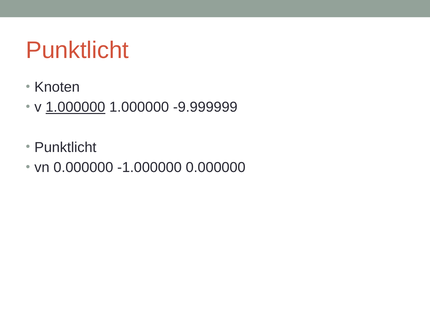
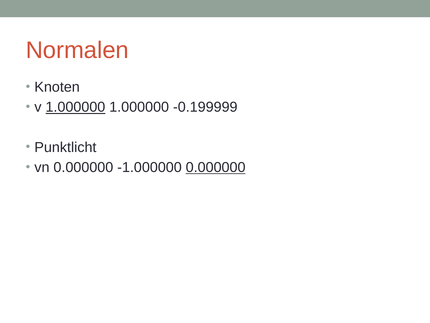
Punktlicht at (77, 50): Punktlicht -> Normalen
-9.999999: -9.999999 -> -0.199999
0.000000 at (216, 167) underline: none -> present
